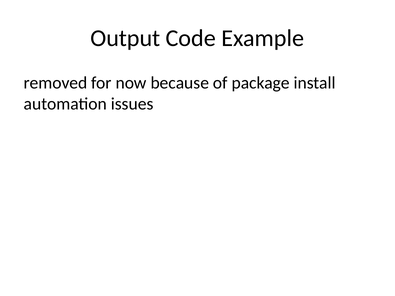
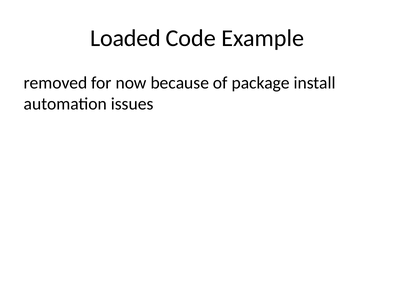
Output: Output -> Loaded
